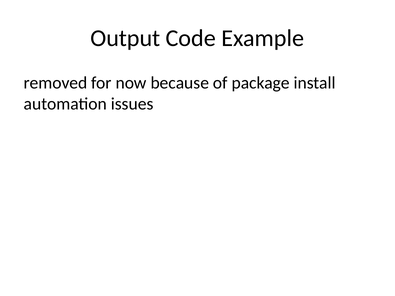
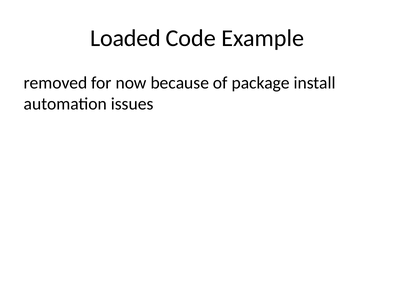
Output: Output -> Loaded
